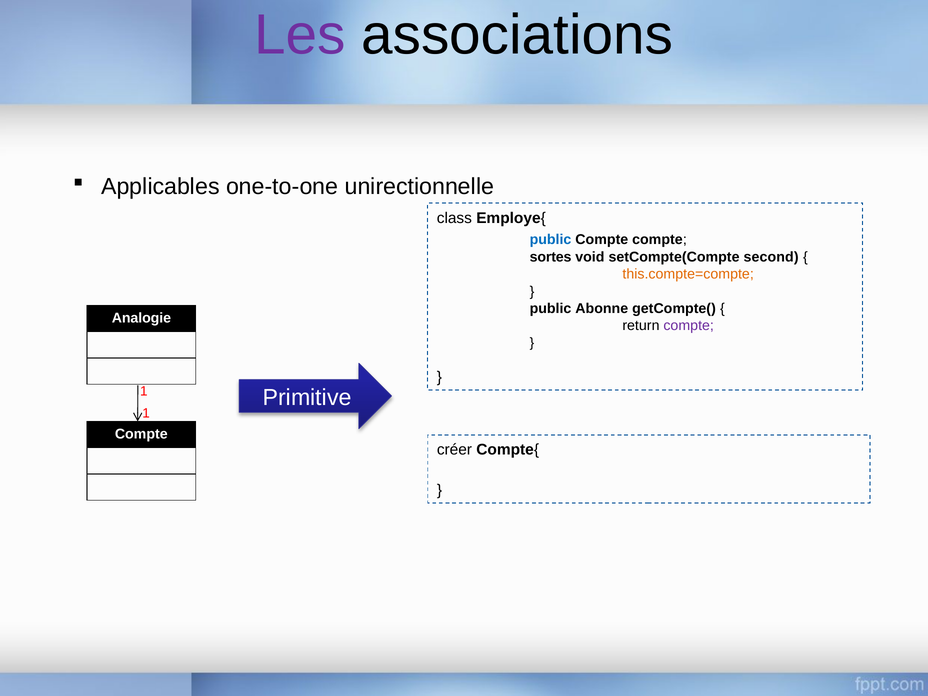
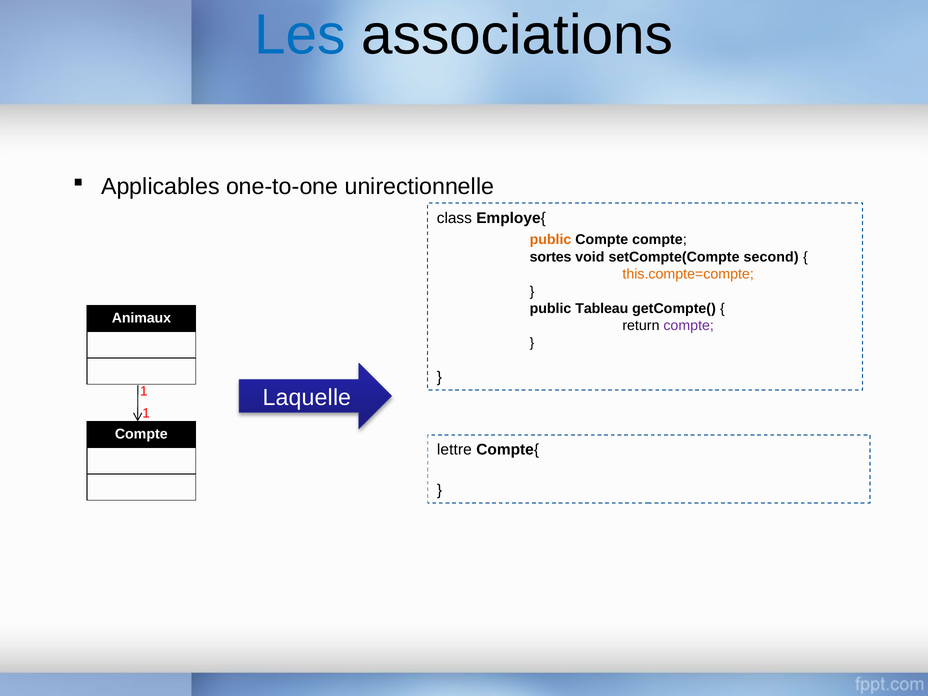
Les colour: purple -> blue
public at (550, 239) colour: blue -> orange
Abonne: Abonne -> Tableau
Analogie: Analogie -> Animaux
Primitive: Primitive -> Laquelle
créer: créer -> lettre
